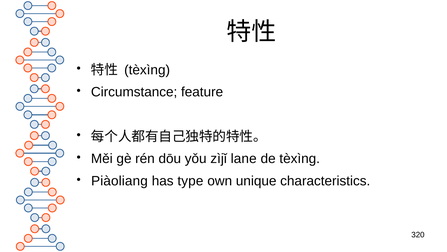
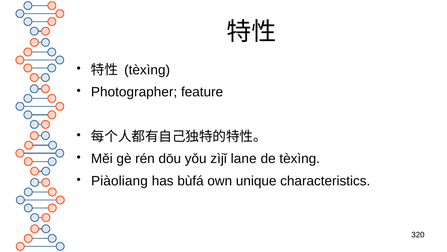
Circumstance: Circumstance -> Photographer
type: type -> bùfá
